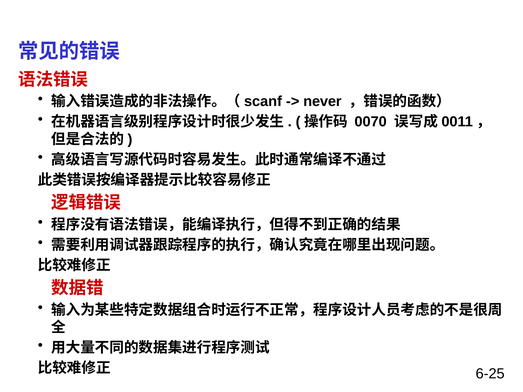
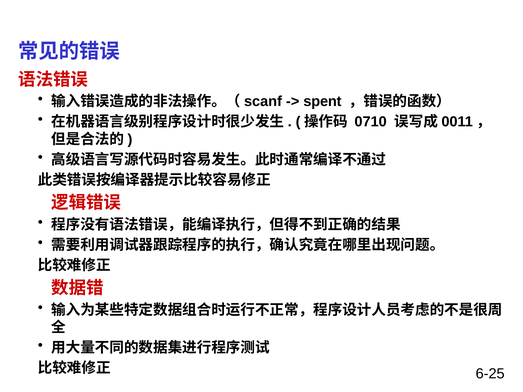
never: never -> spent
0070: 0070 -> 0710
